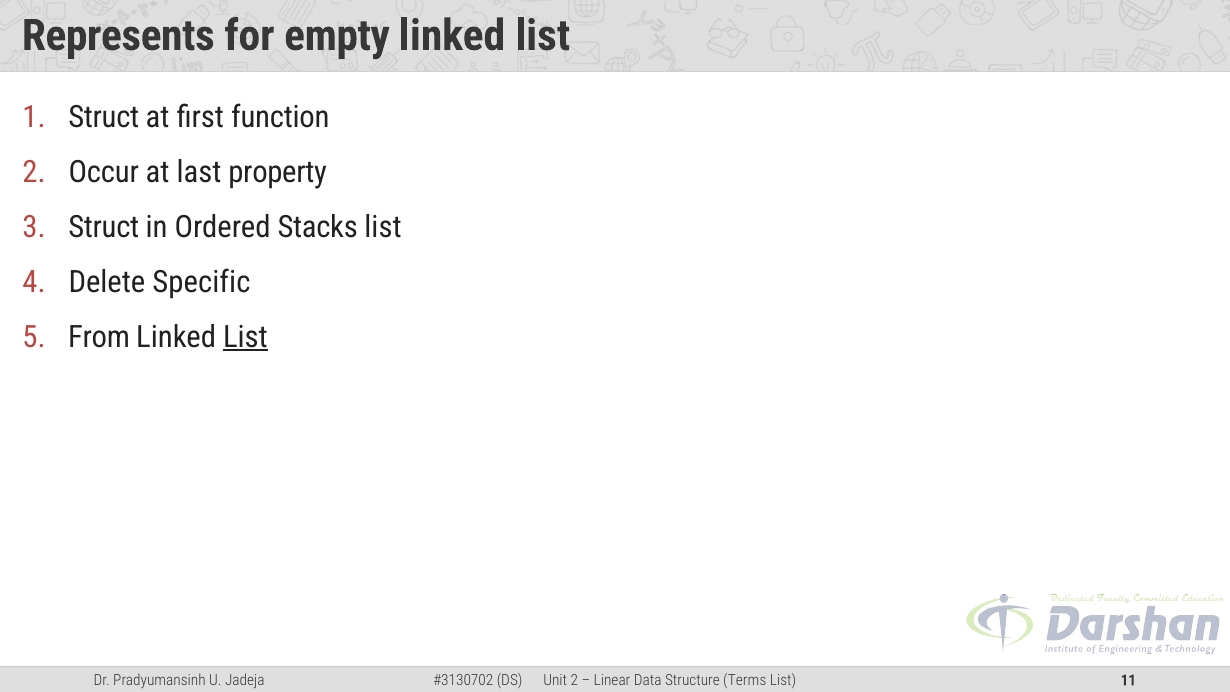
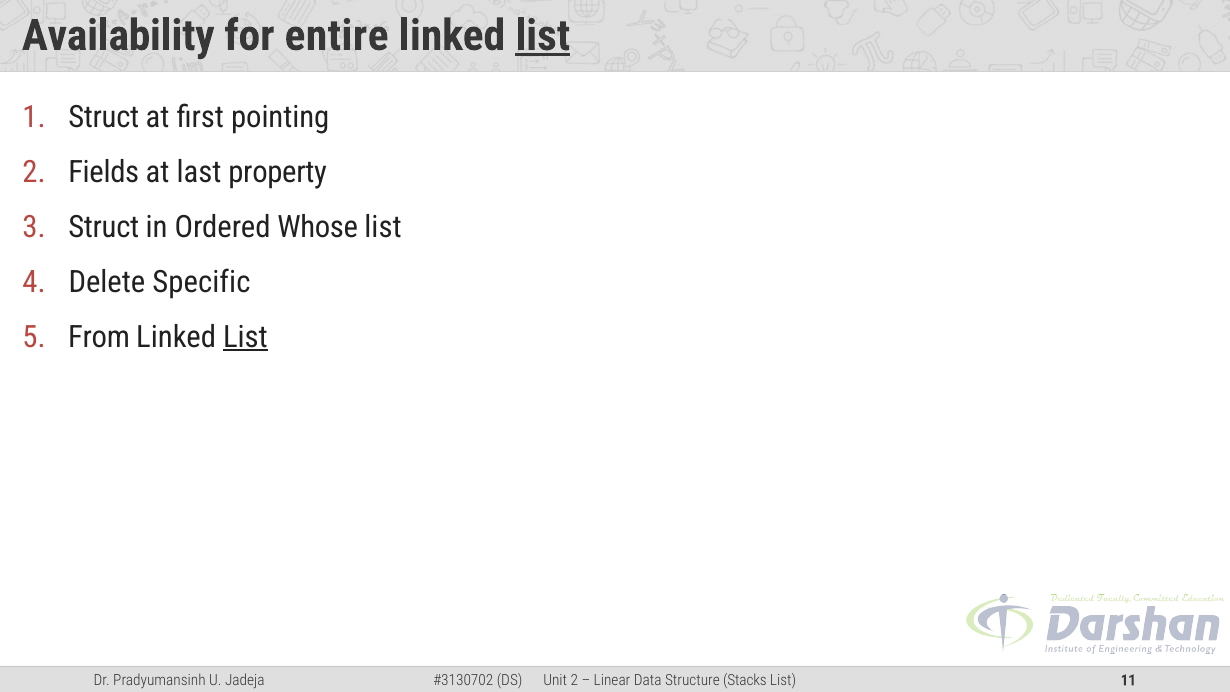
Represents: Represents -> Availability
empty: empty -> entire
list at (543, 36) underline: none -> present
function: function -> pointing
Occur: Occur -> Fields
Stacks: Stacks -> Whose
Terms: Terms -> Stacks
